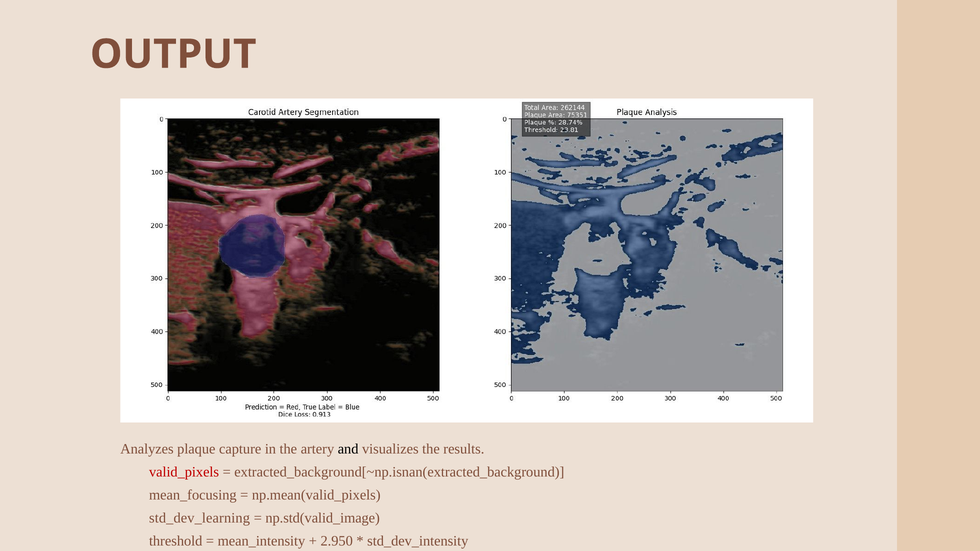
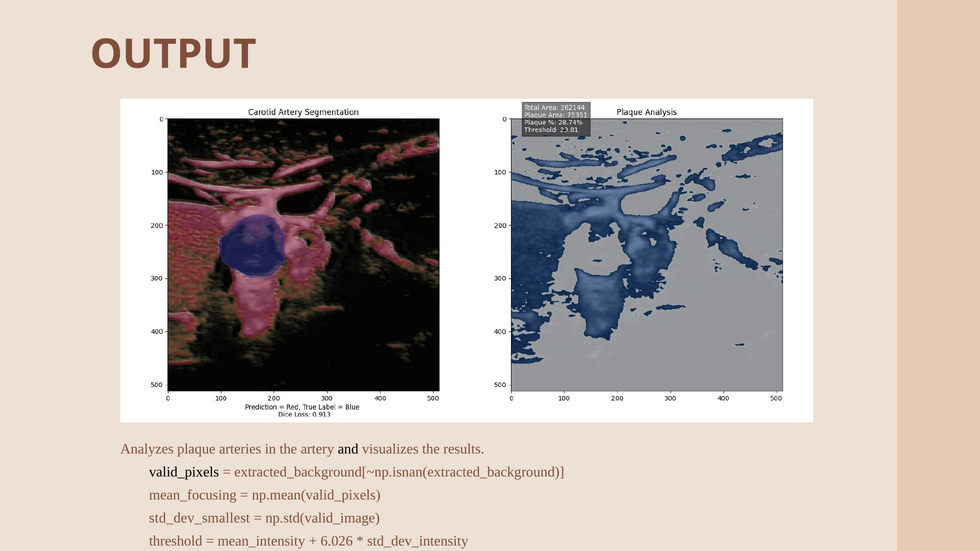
capture: capture -> arteries
valid_pixels colour: red -> black
std_dev_learning: std_dev_learning -> std_dev_smallest
2.950: 2.950 -> 6.026
